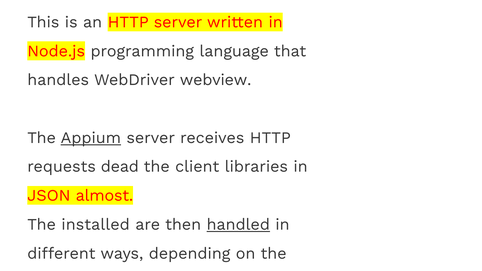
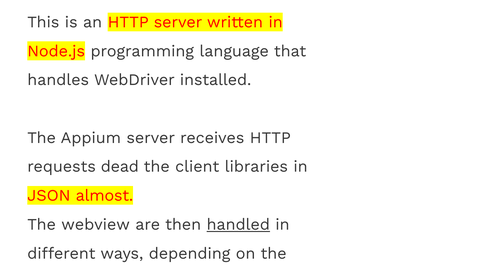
webview: webview -> installed
Appium underline: present -> none
installed: installed -> webview
